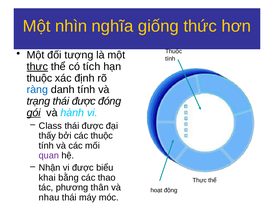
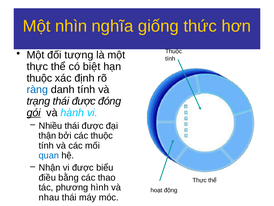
thực at (37, 66) underline: present -> none
tích: tích -> biệt
Class: Class -> Nhiều
thấy: thấy -> thận
quan colour: purple -> blue
khai: khai -> điều
thân: thân -> hình
